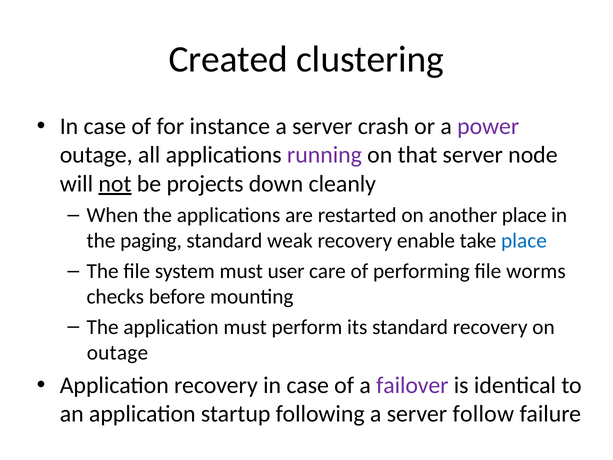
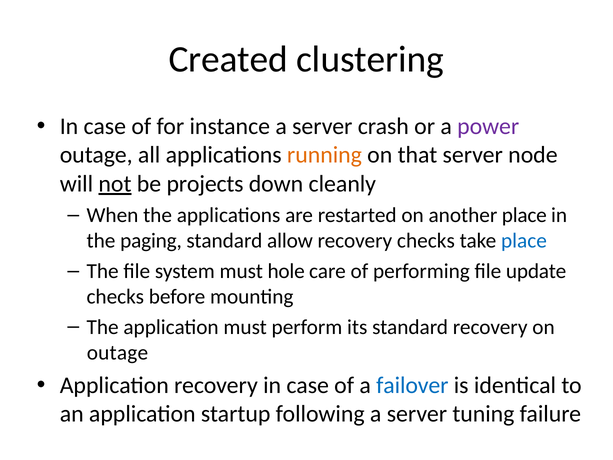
running colour: purple -> orange
weak: weak -> allow
recovery enable: enable -> checks
user: user -> hole
worms: worms -> update
failover colour: purple -> blue
follow: follow -> tuning
